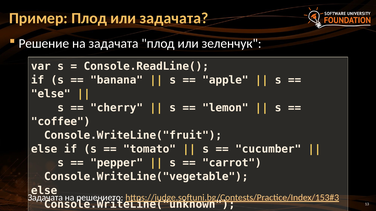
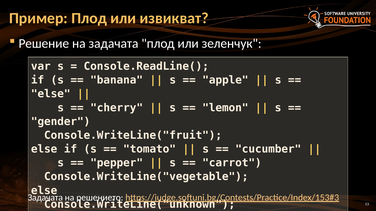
или задачата: задачата -> извикват
coffee: coffee -> gender
